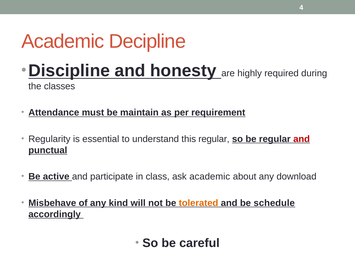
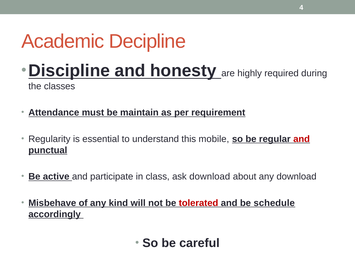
this regular: regular -> mobile
ask academic: academic -> download
tolerated colour: orange -> red
